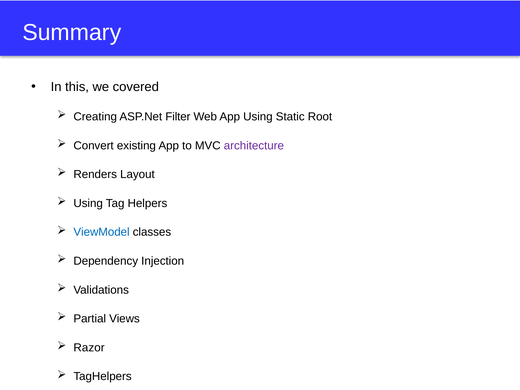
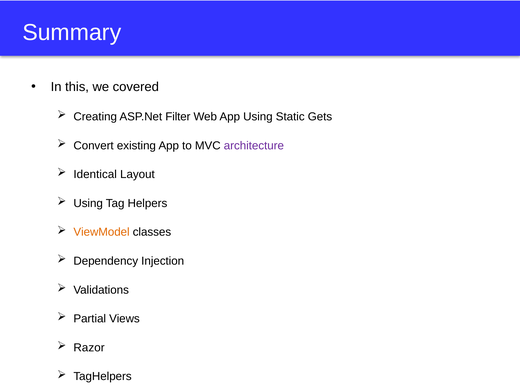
Root: Root -> Gets
Renders: Renders -> Identical
ViewModel colour: blue -> orange
